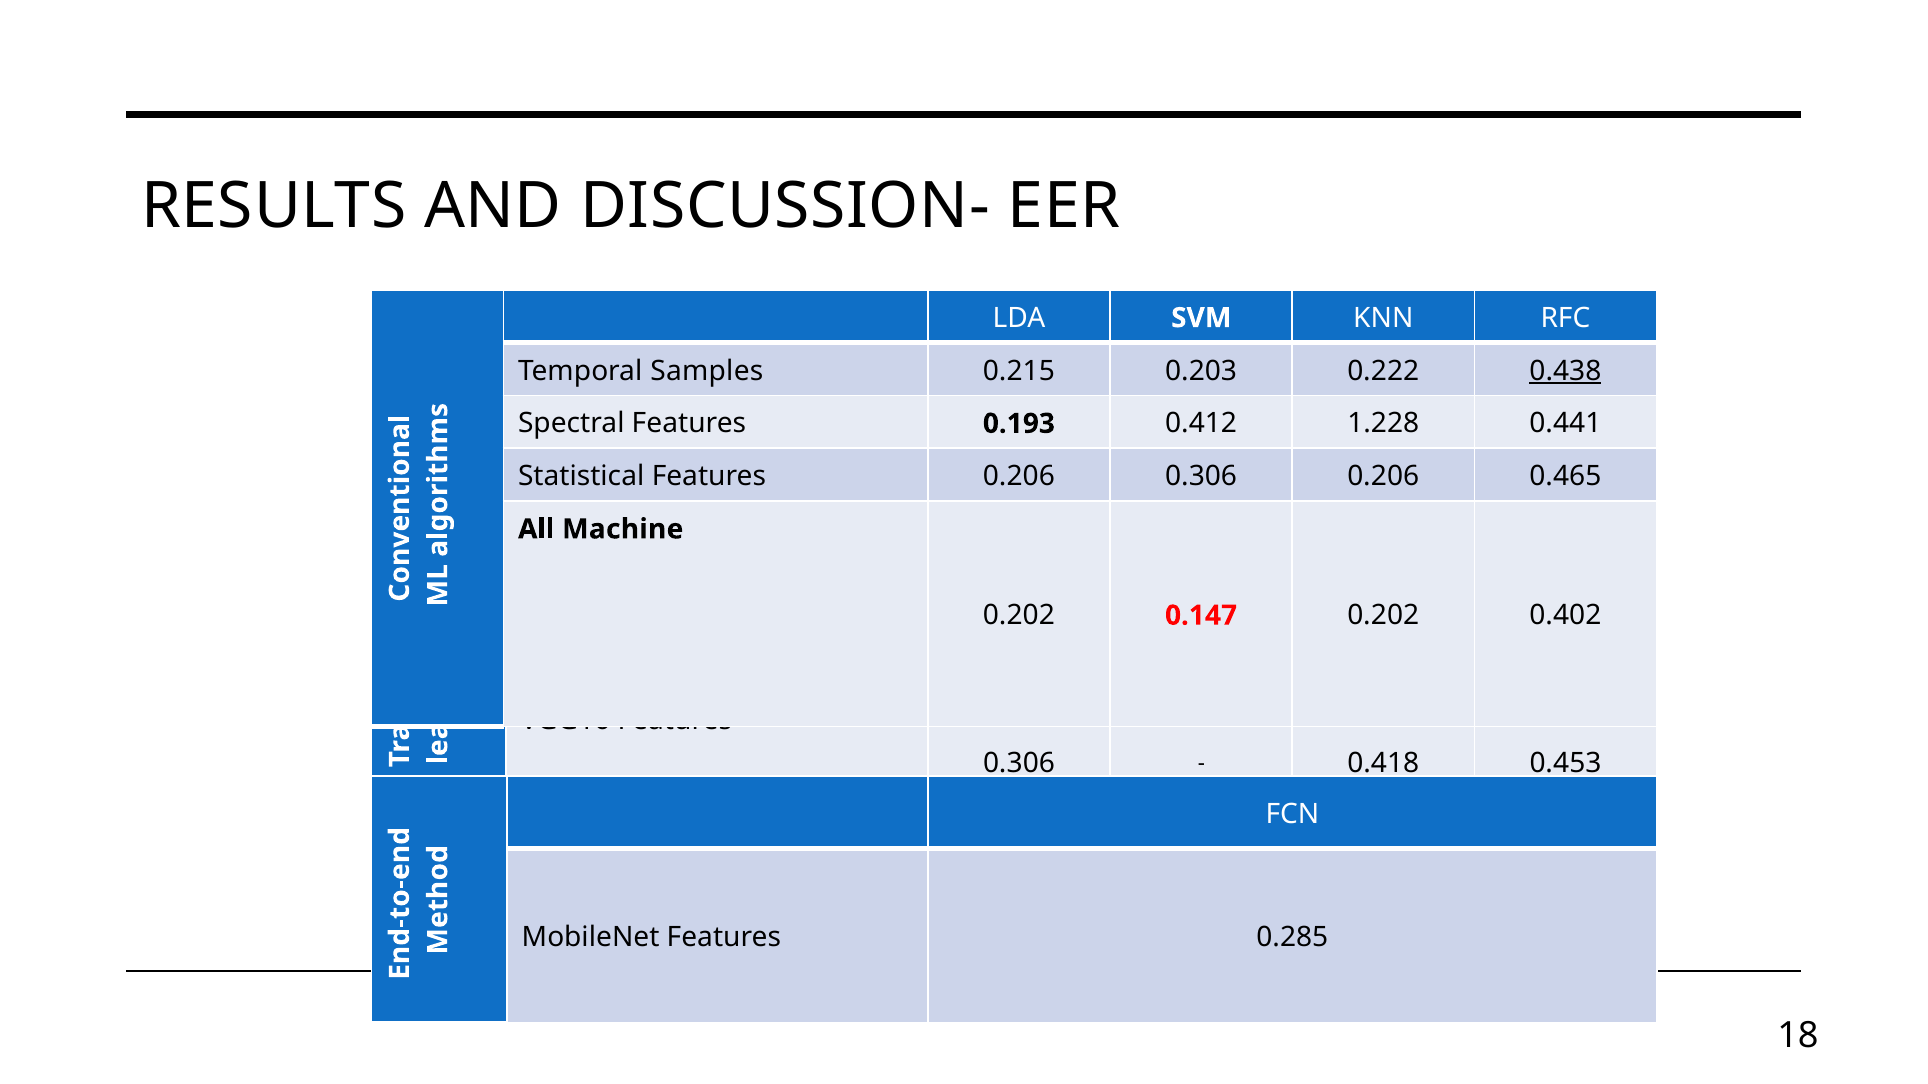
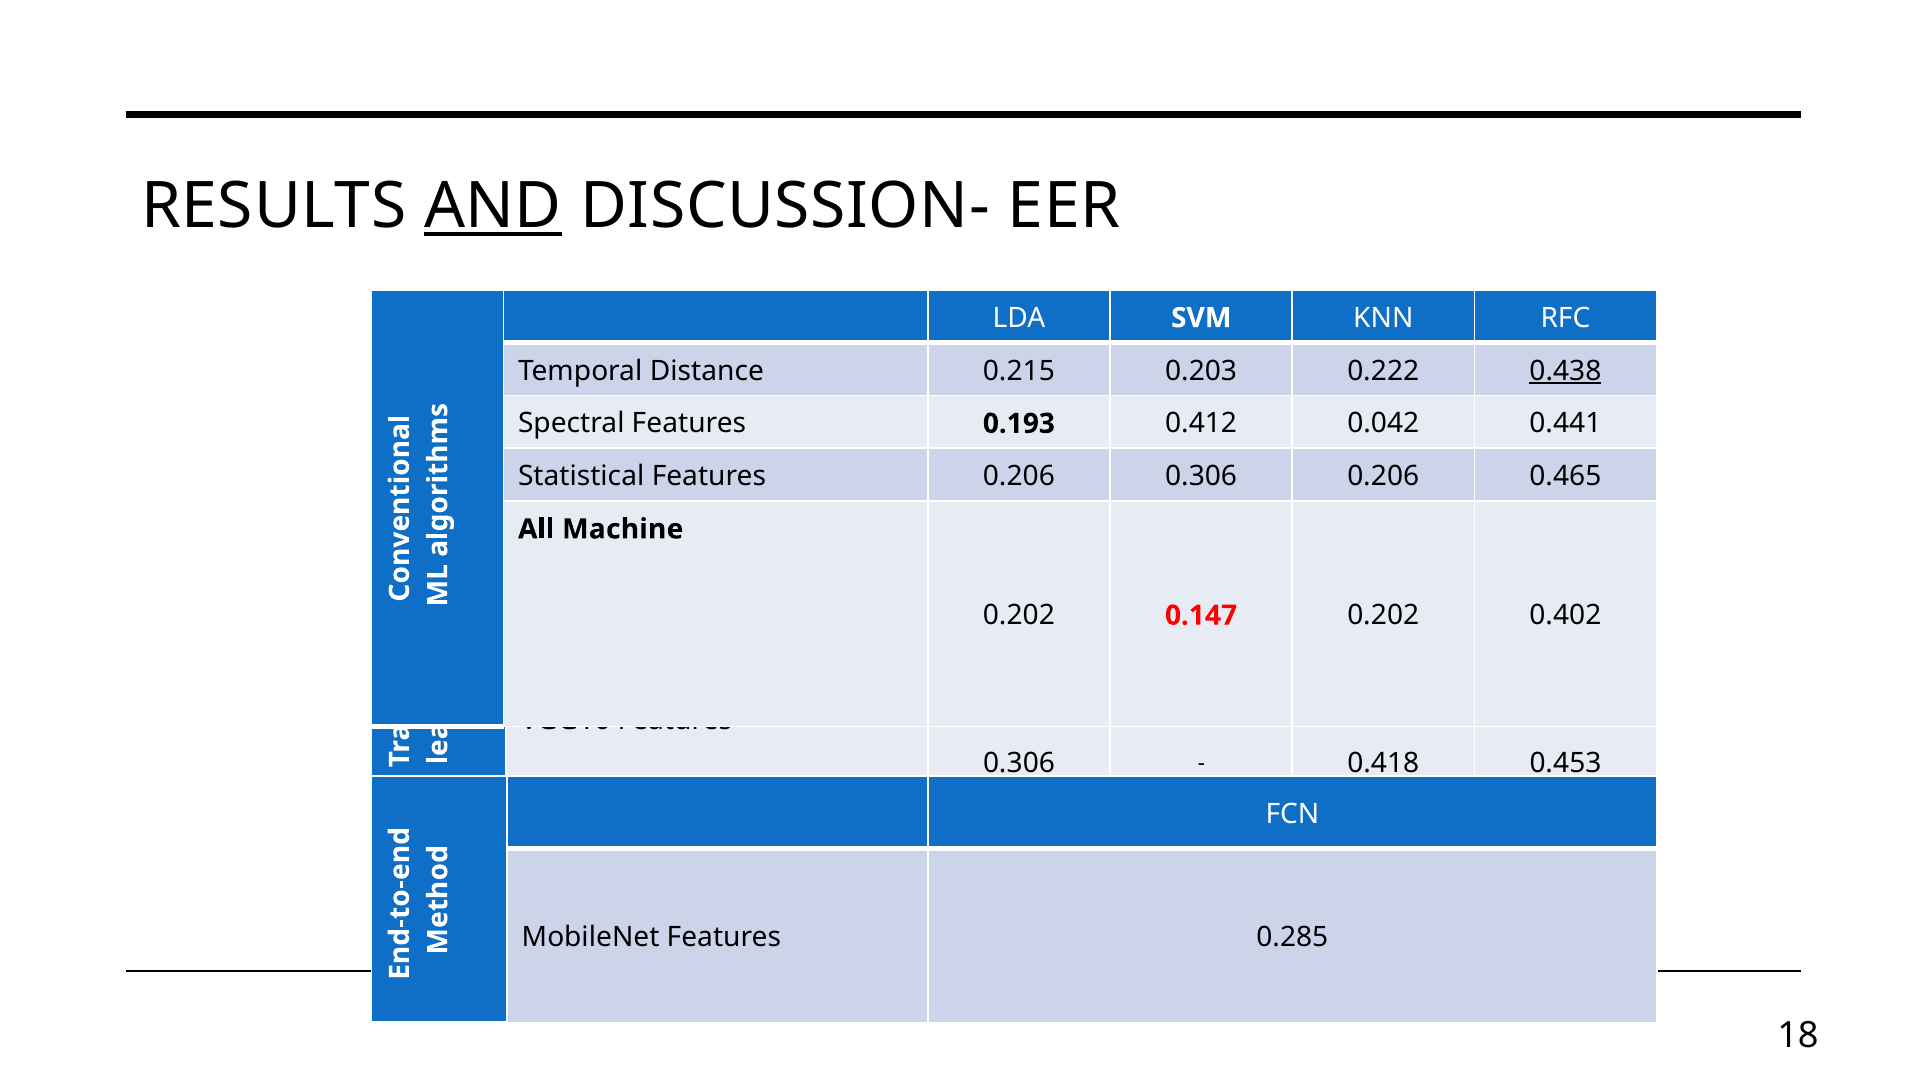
AND underline: none -> present
Samples: Samples -> Distance
1.228: 1.228 -> 0.042
